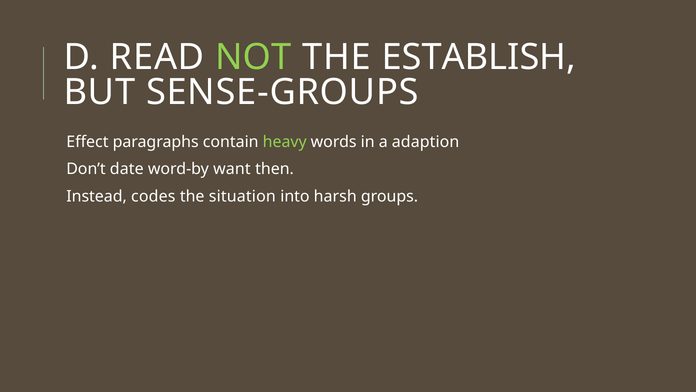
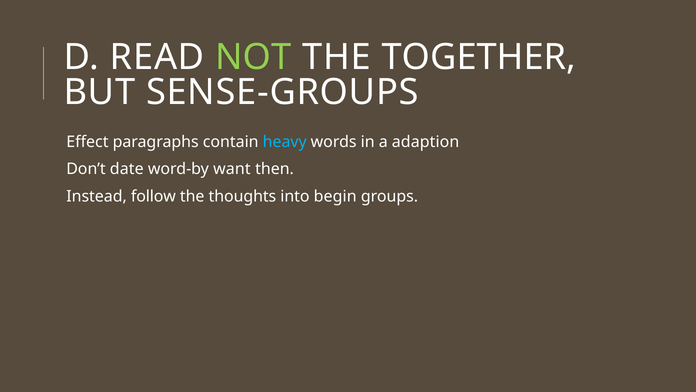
ESTABLISH: ESTABLISH -> TOGETHER
heavy colour: light green -> light blue
codes: codes -> follow
situation: situation -> thoughts
harsh: harsh -> begin
